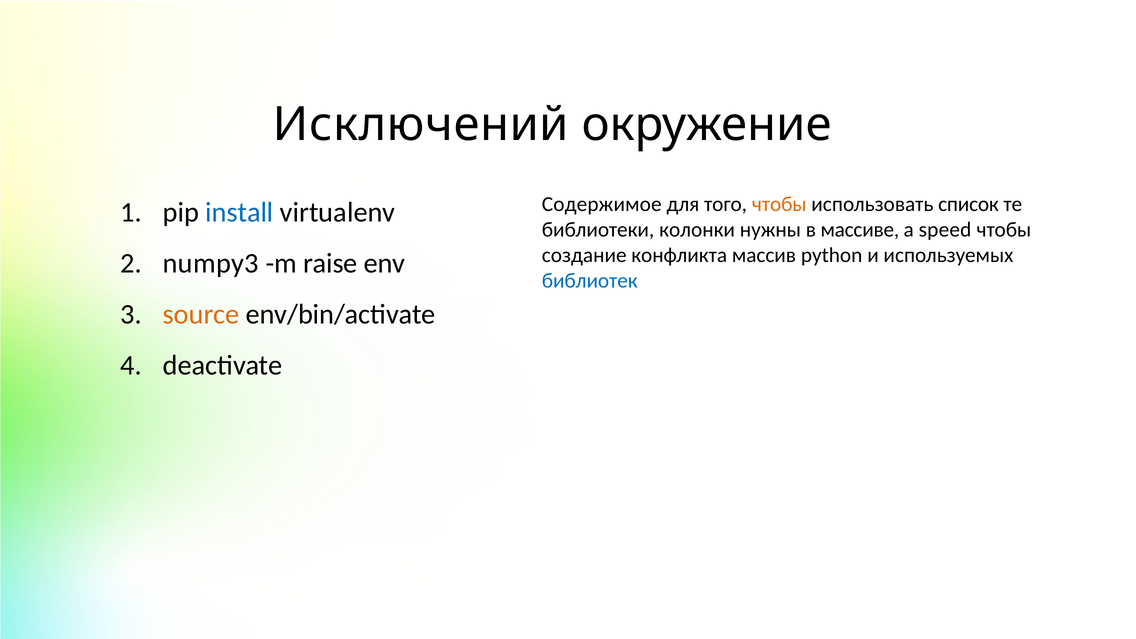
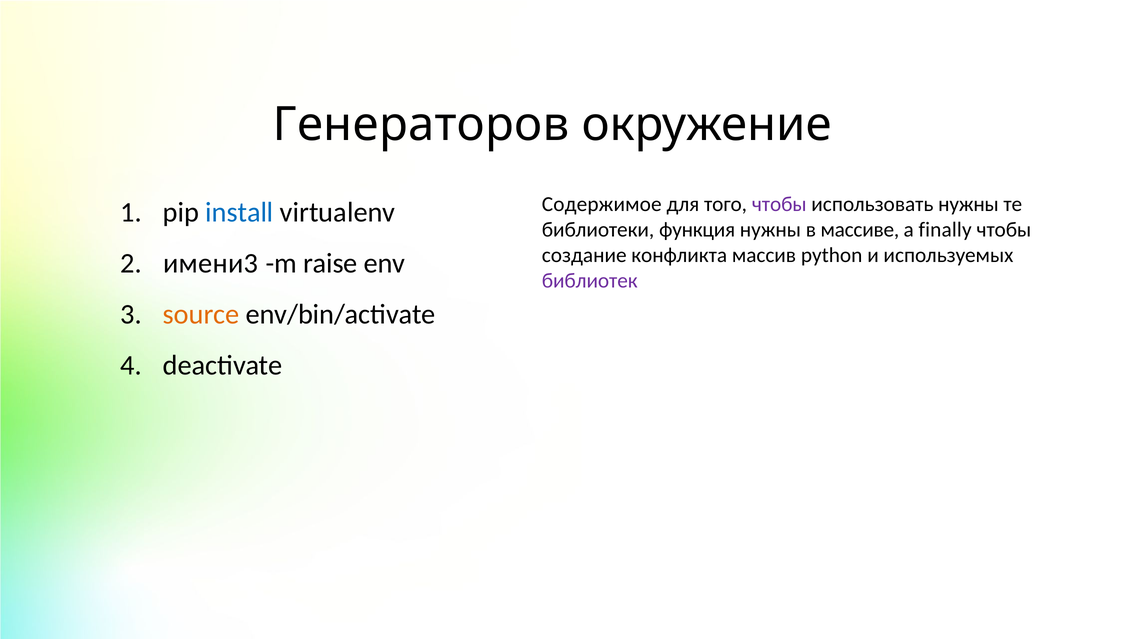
Исключений: Исключений -> Генераторов
чтобы at (779, 204) colour: orange -> purple
использовать список: список -> нужны
колонки: колонки -> функция
speed: speed -> finally
numpy3: numpy3 -> имени3
библиотек colour: blue -> purple
